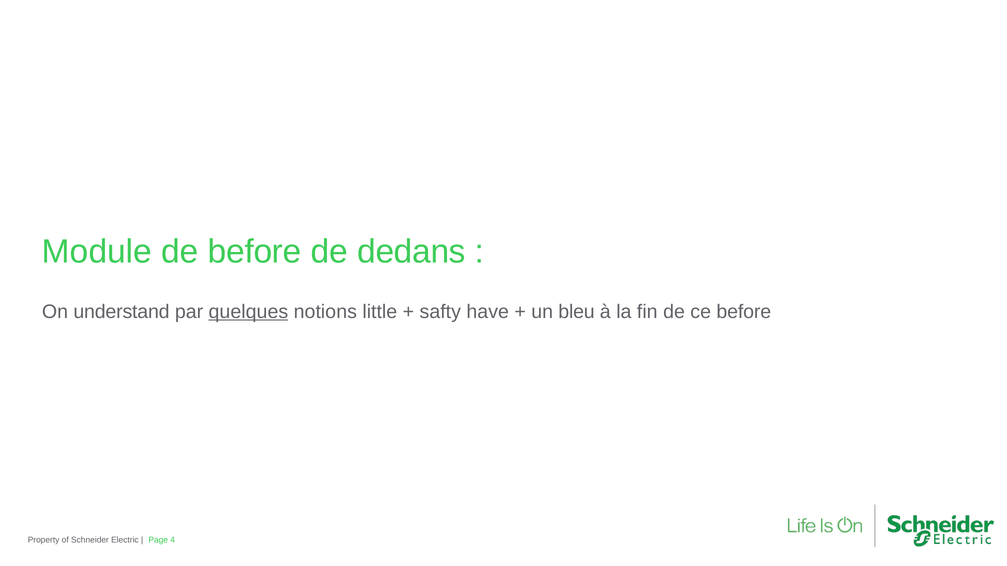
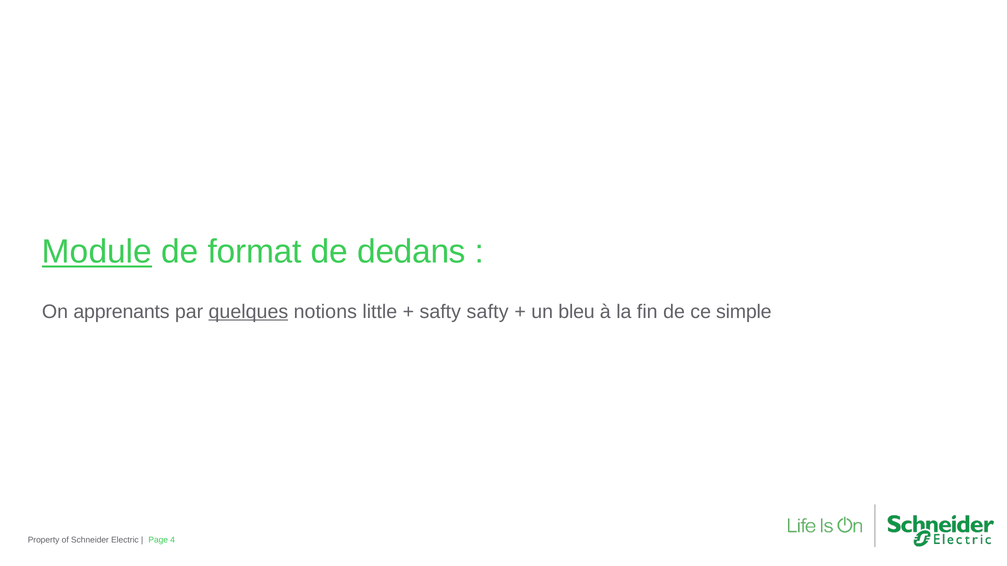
Module underline: none -> present
de before: before -> format
understand: understand -> apprenants
safty have: have -> safty
ce before: before -> simple
